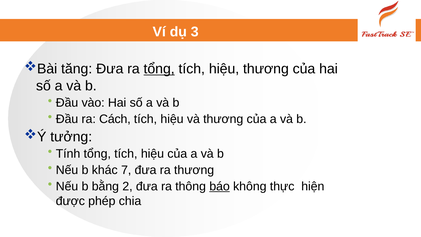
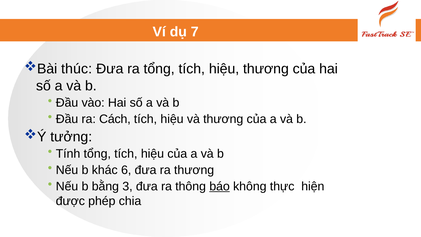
3: 3 -> 7
tăng: tăng -> thúc
tổng at (159, 69) underline: present -> none
7: 7 -> 6
2: 2 -> 3
